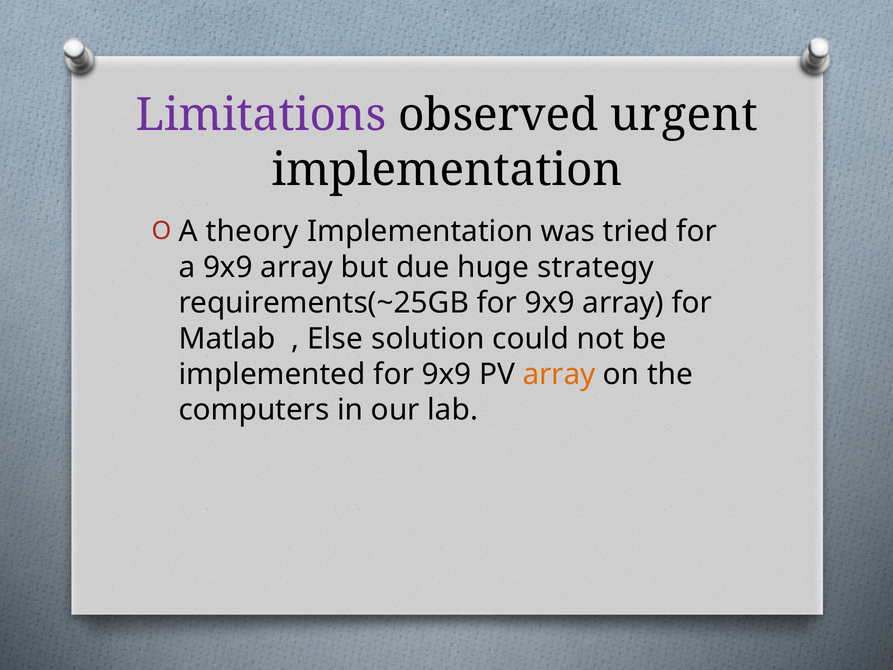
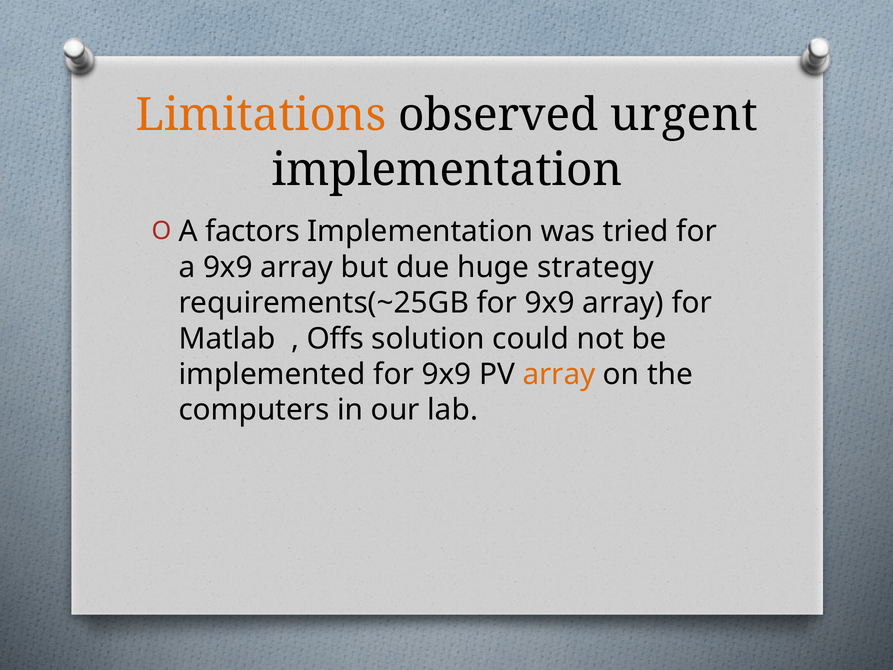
Limitations colour: purple -> orange
theory: theory -> factors
Else: Else -> Offs
